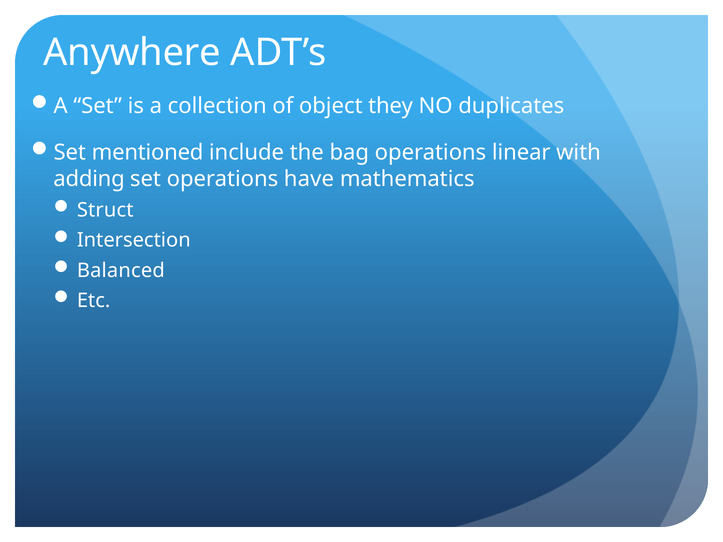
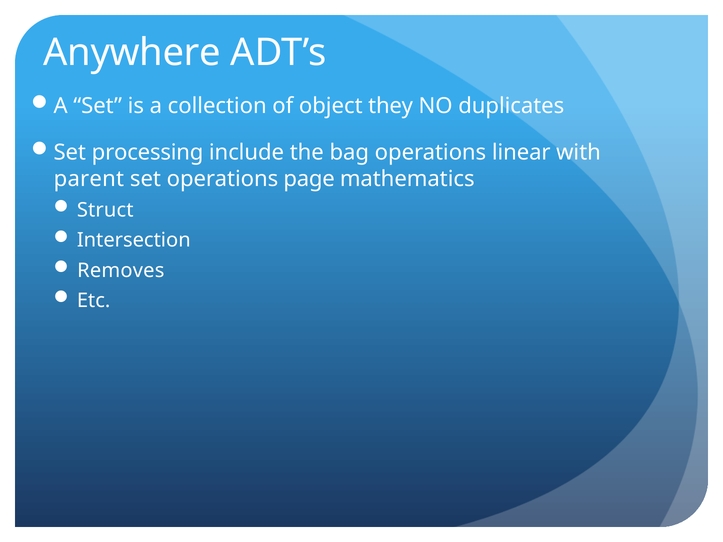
mentioned: mentioned -> processing
adding: adding -> parent
have: have -> page
Balanced: Balanced -> Removes
